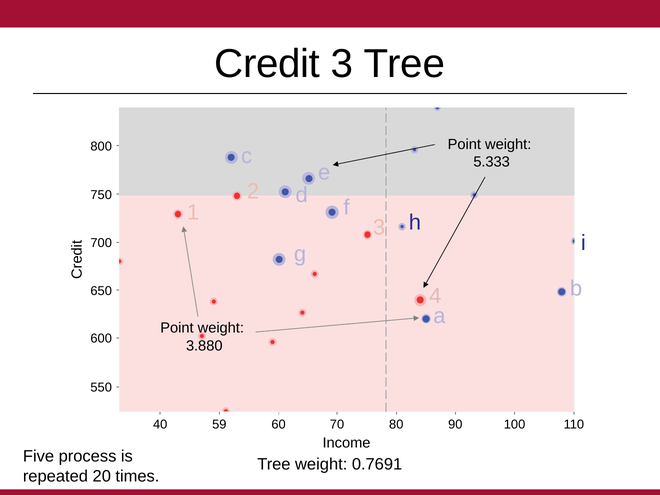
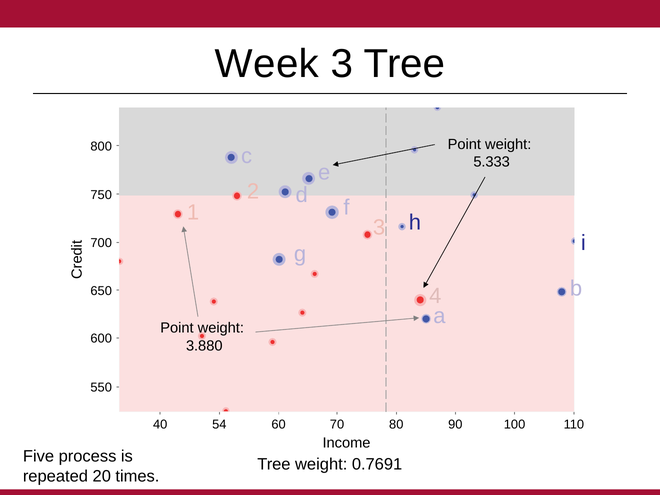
Credit: Credit -> Week
59: 59 -> 54
